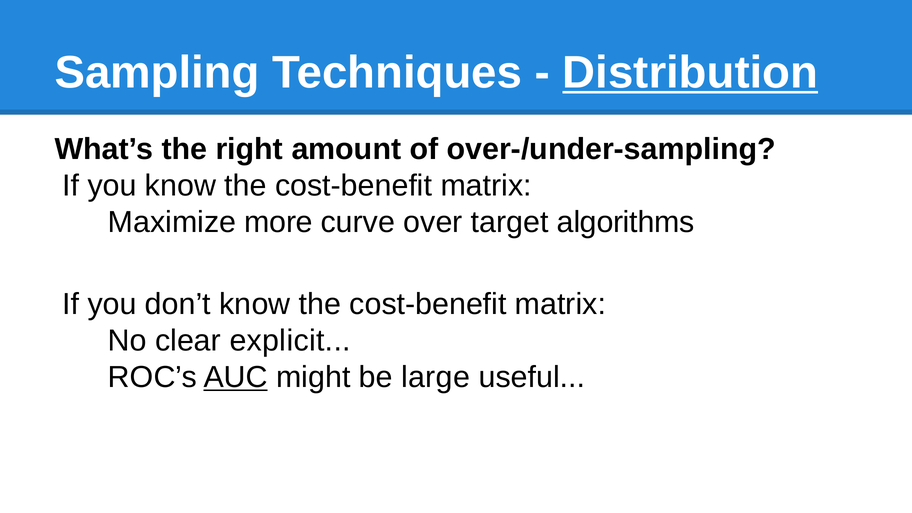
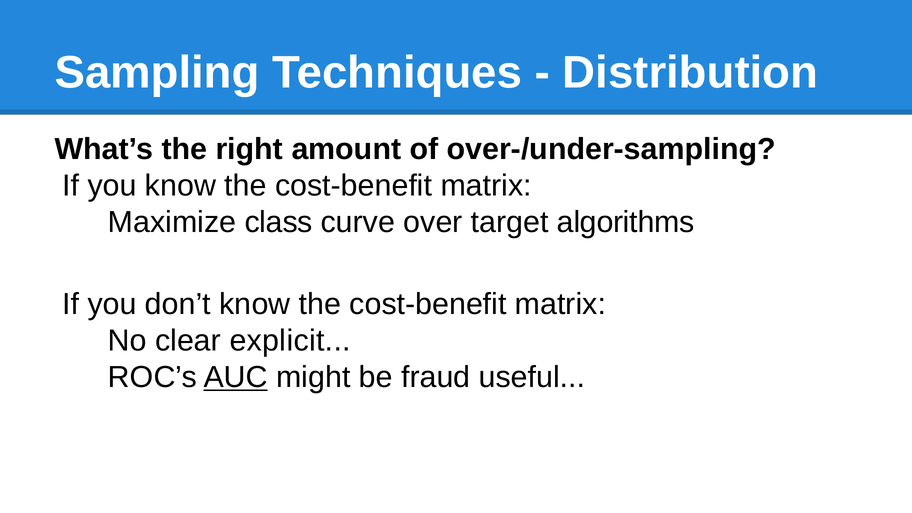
Distribution underline: present -> none
more: more -> class
large: large -> fraud
